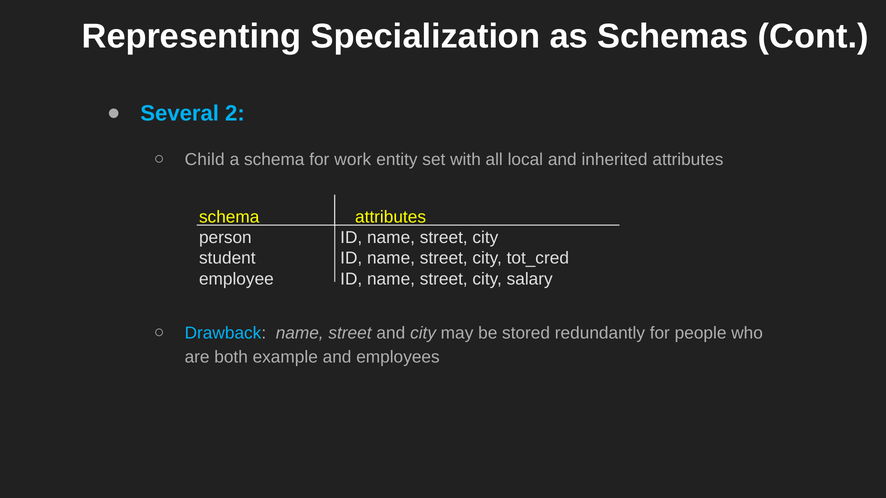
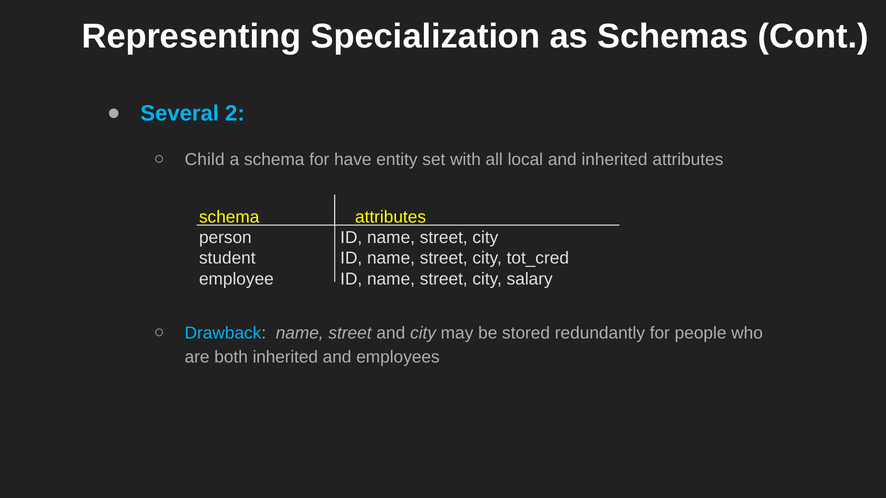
work: work -> have
both example: example -> inherited
